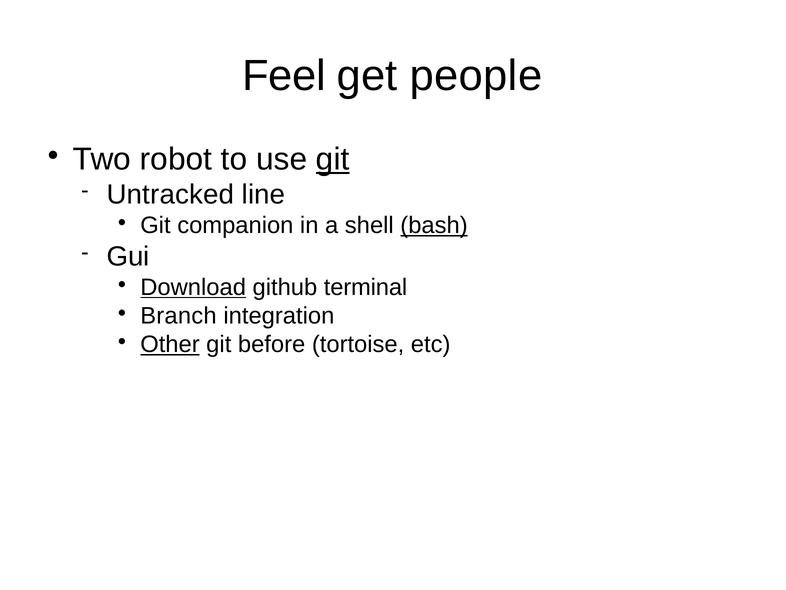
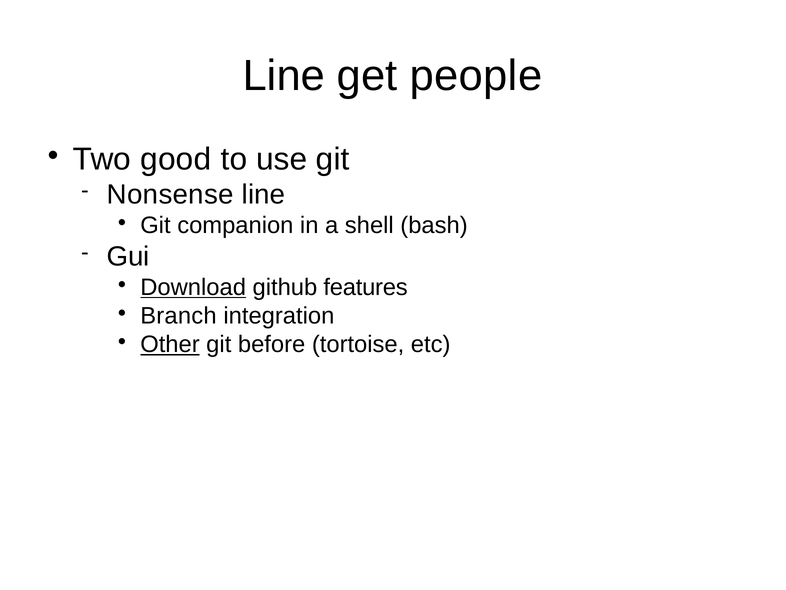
Feel at (284, 76): Feel -> Line
robot: robot -> good
git at (333, 159) underline: present -> none
Untracked: Untracked -> Nonsense
bash underline: present -> none
terminal: terminal -> features
